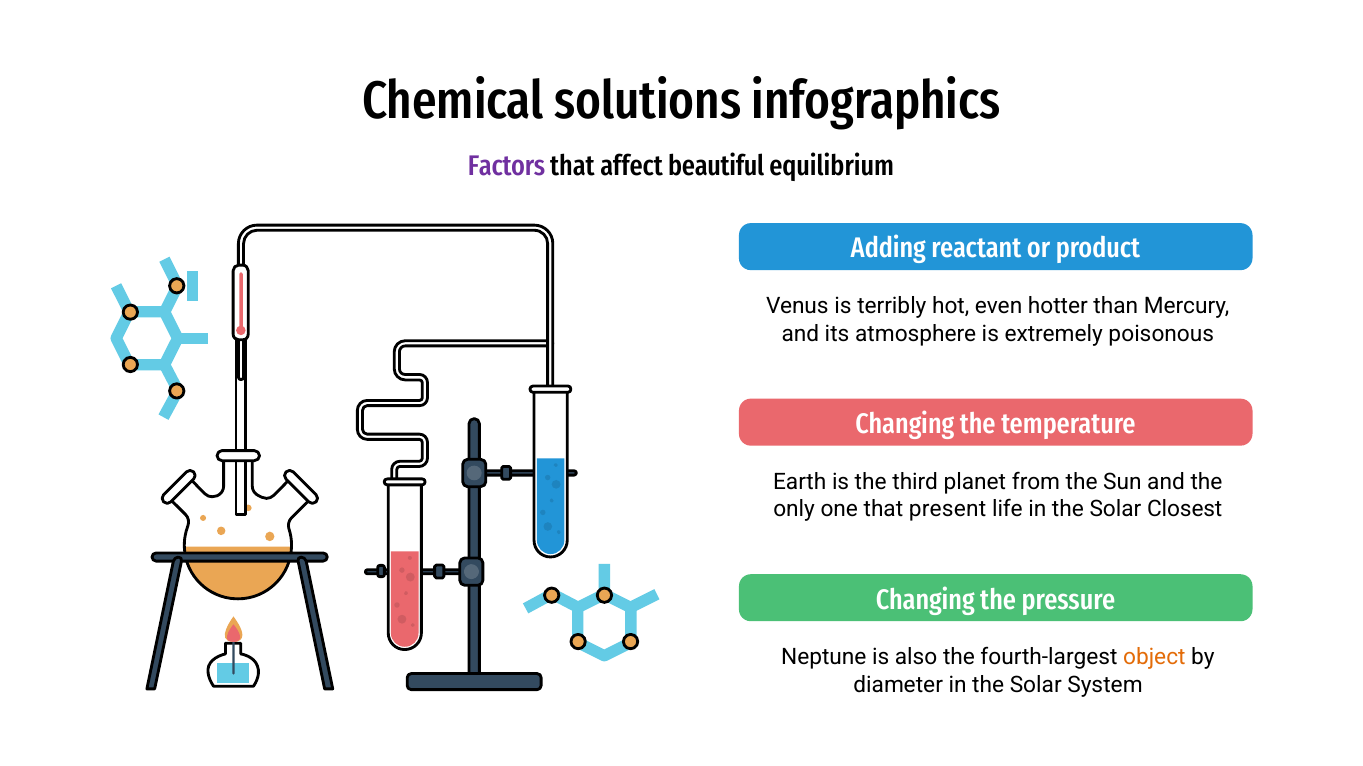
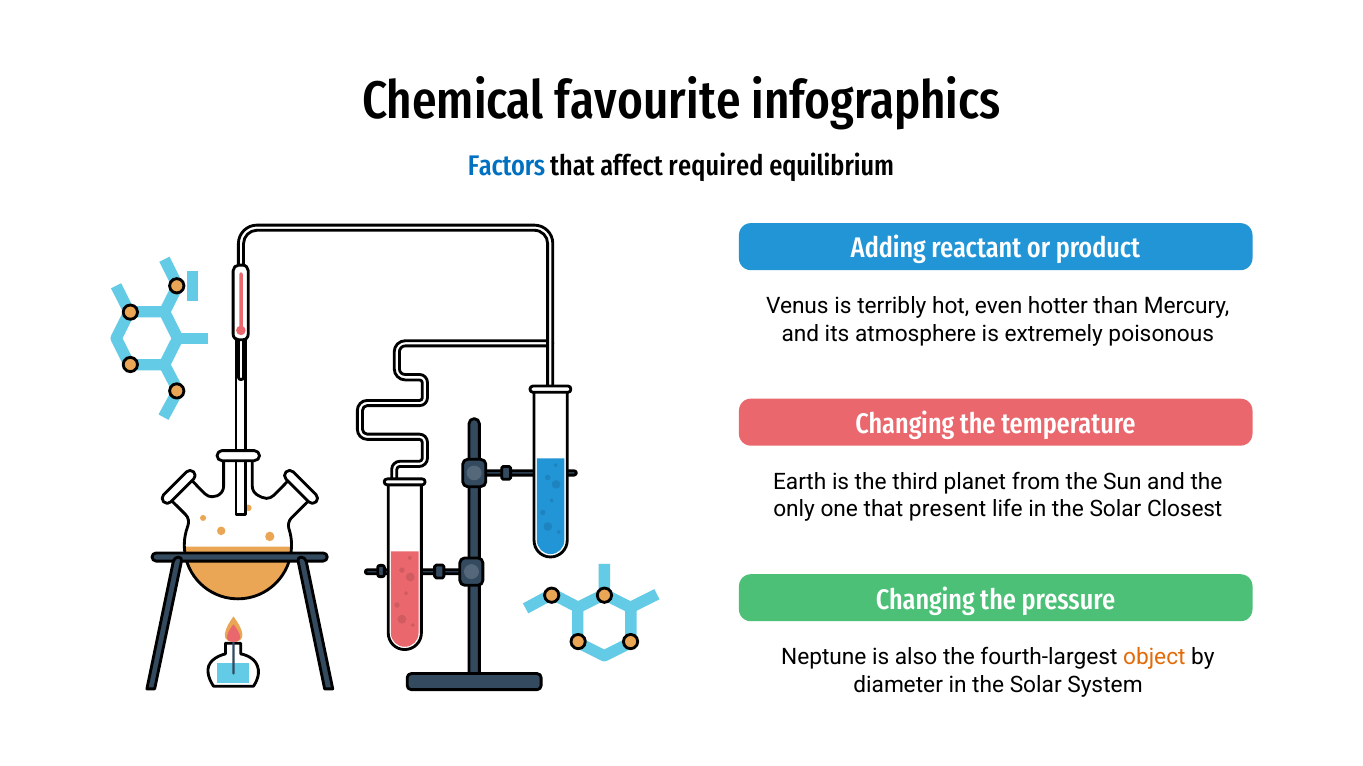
solutions: solutions -> favourite
Factors colour: purple -> blue
beautiful: beautiful -> required
